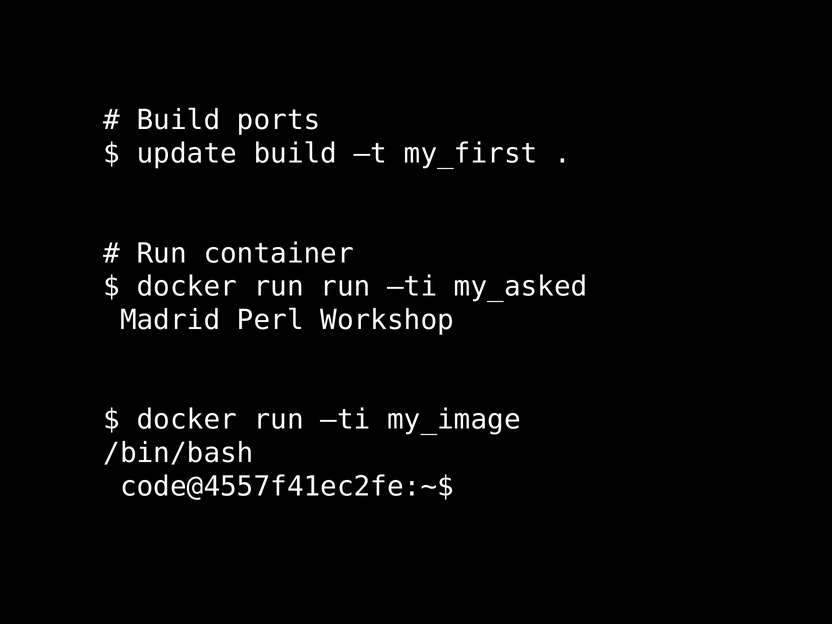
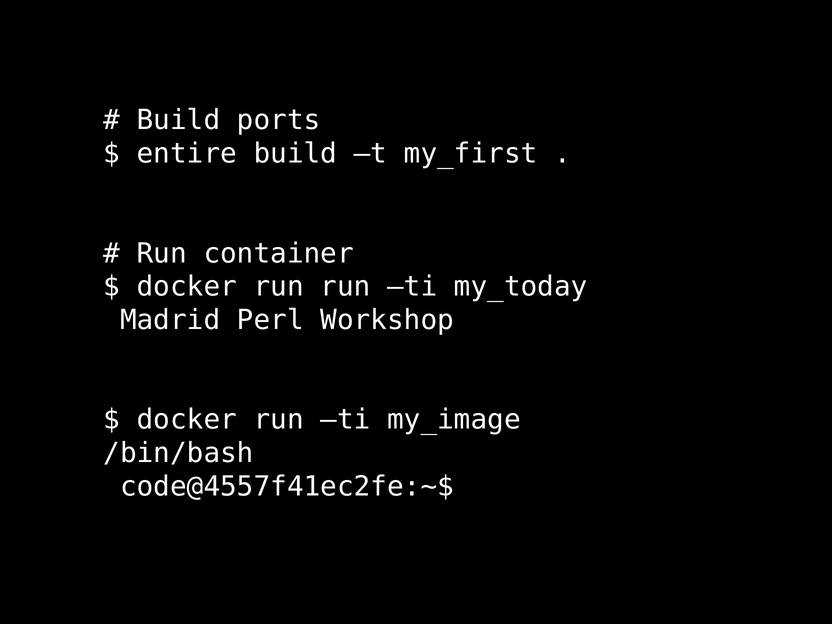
update: update -> entire
my_asked: my_asked -> my_today
